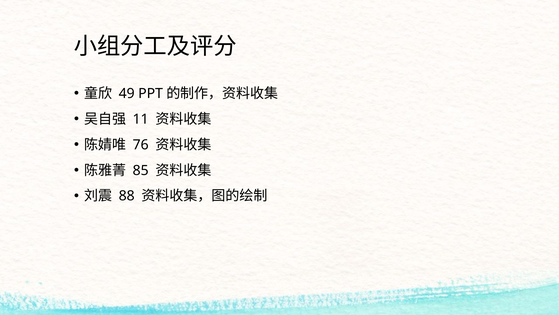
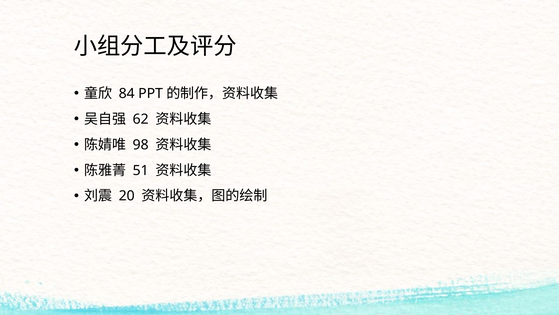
49: 49 -> 84
11: 11 -> 62
76: 76 -> 98
85: 85 -> 51
88: 88 -> 20
